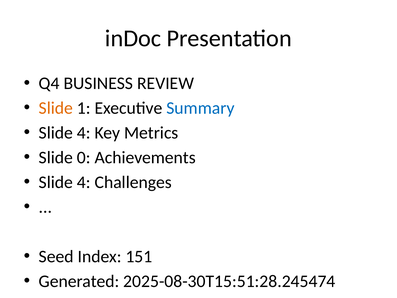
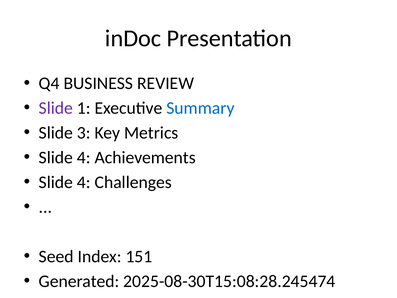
Slide at (56, 108) colour: orange -> purple
4 at (84, 133): 4 -> 3
0 at (84, 157): 0 -> 4
2025-08-30T15:51:28.245474: 2025-08-30T15:51:28.245474 -> 2025-08-30T15:08:28.245474
